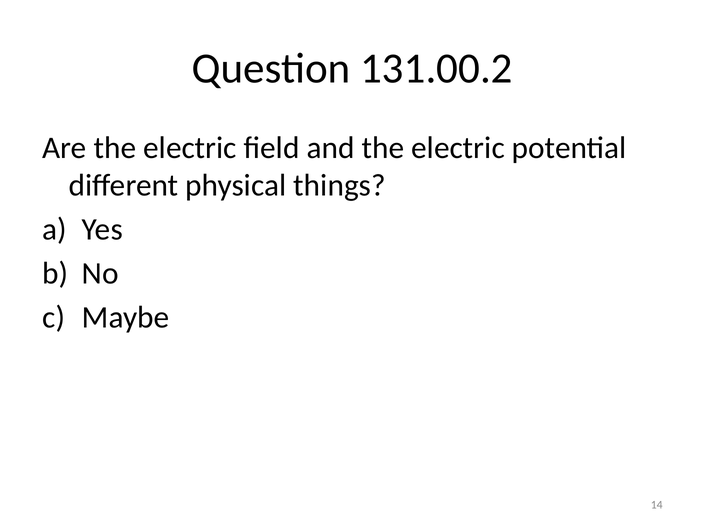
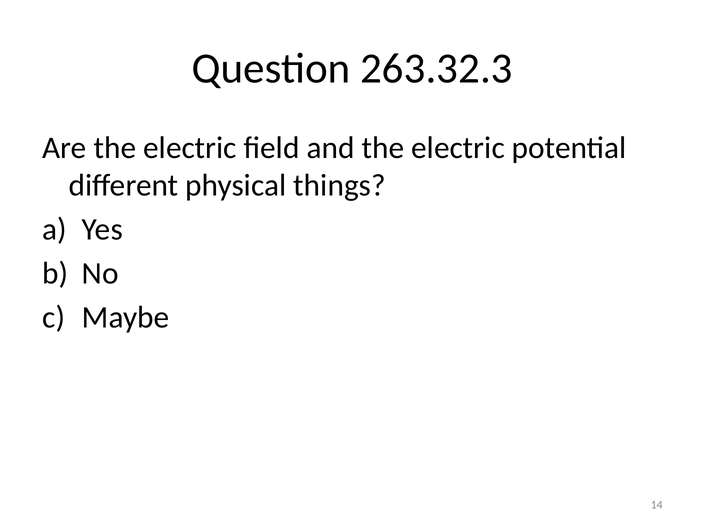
131.00.2: 131.00.2 -> 263.32.3
